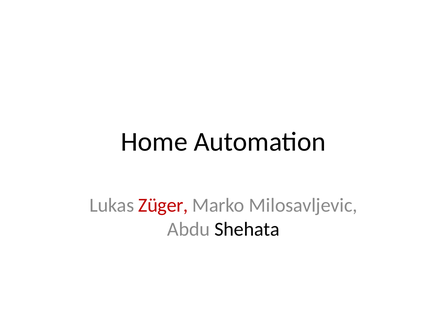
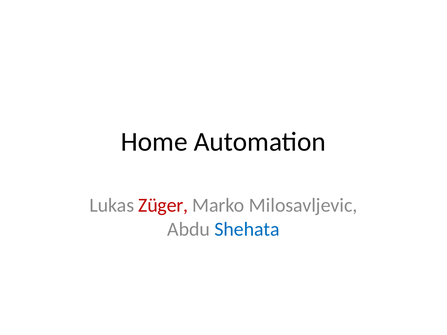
Shehata colour: black -> blue
